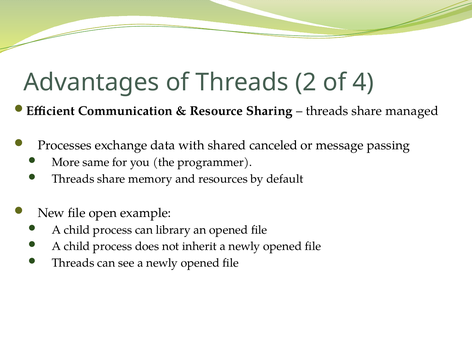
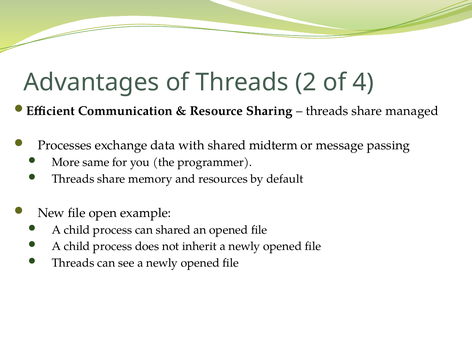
canceled: canceled -> midterm
can library: library -> shared
